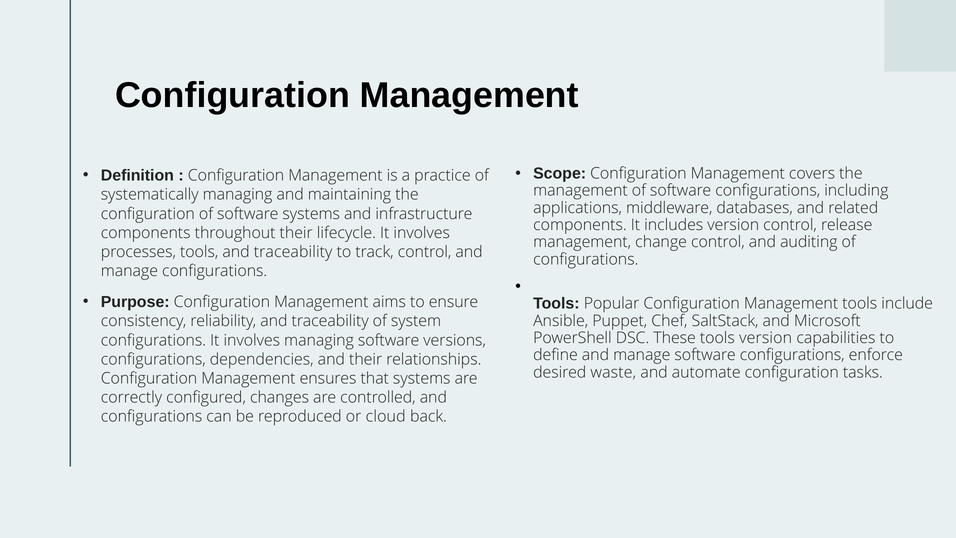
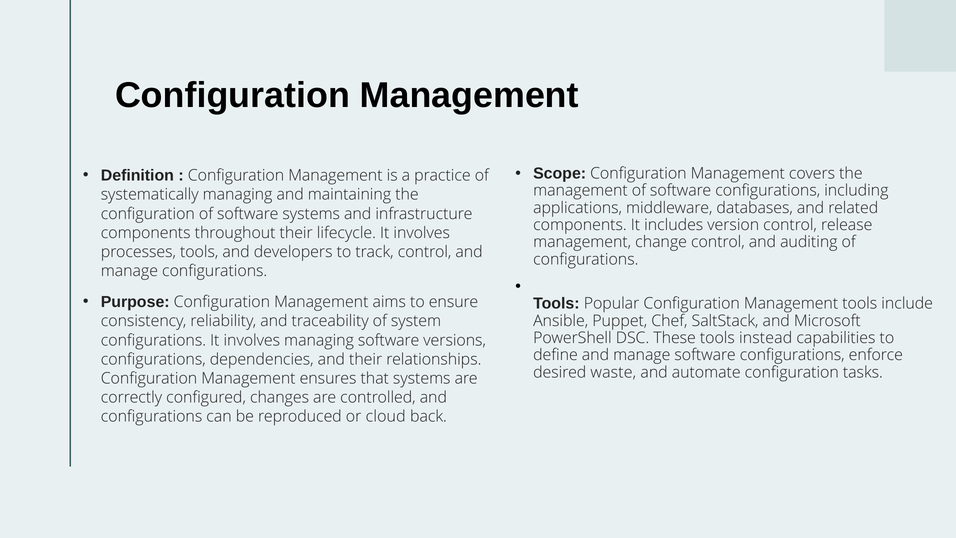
tools and traceability: traceability -> developers
tools version: version -> instead
